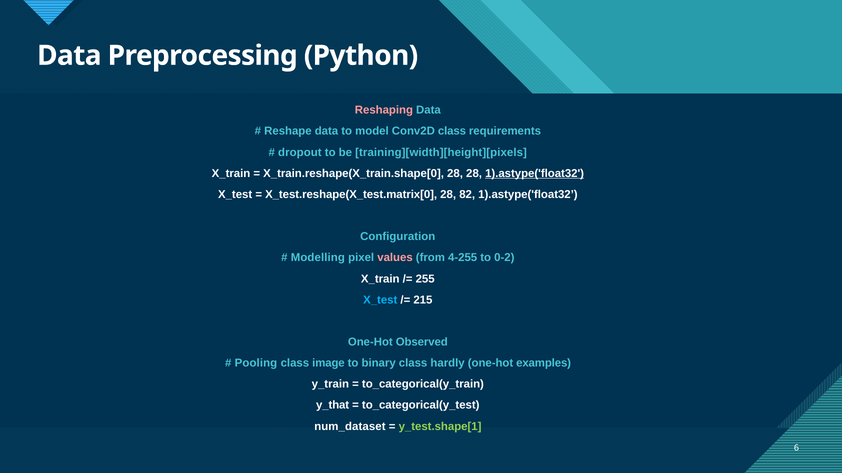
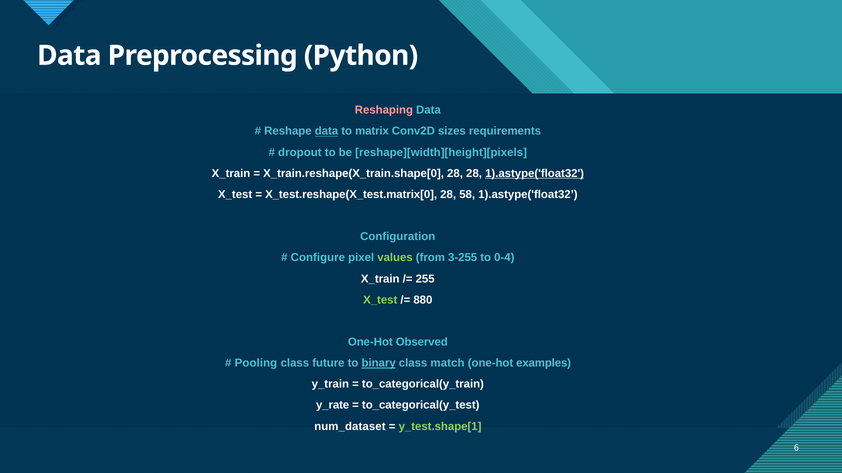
data at (326, 131) underline: none -> present
model: model -> matrix
Conv2D class: class -> sizes
training][width][height][pixels: training][width][height][pixels -> reshape][width][height][pixels
82: 82 -> 58
Modelling: Modelling -> Configure
values colour: pink -> light green
4-255: 4-255 -> 3-255
0-2: 0-2 -> 0-4
X_test at (380, 300) colour: light blue -> light green
215: 215 -> 880
image: image -> future
binary underline: none -> present
hardly: hardly -> match
y_that: y_that -> y_rate
